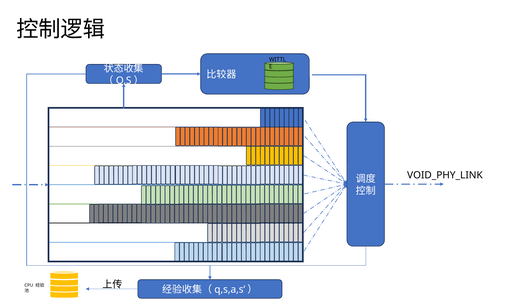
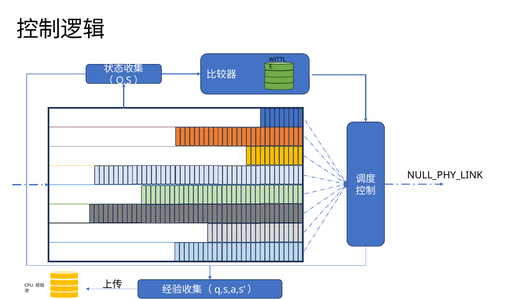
VOID_PHY_LINK: VOID_PHY_LINK -> NULL_PHY_LINK
